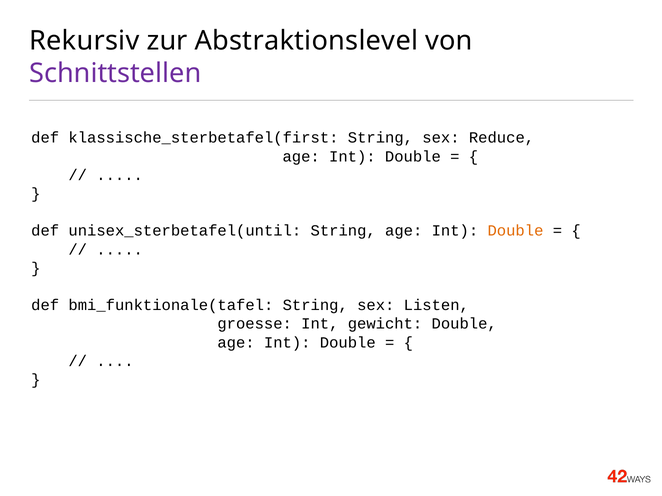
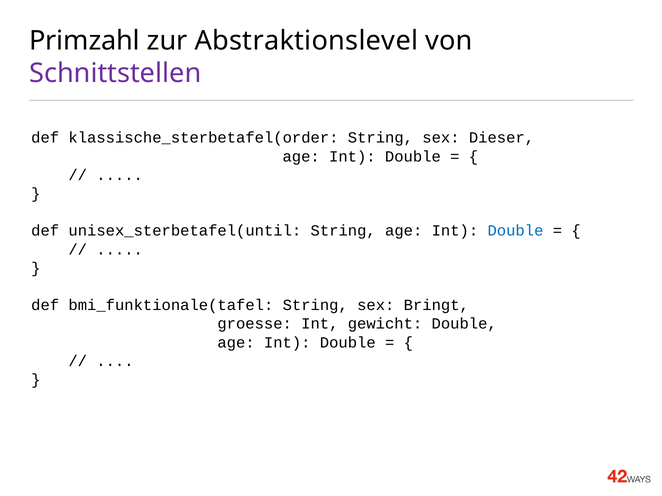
Rekursiv: Rekursiv -> Primzahl
klassische_sterbetafel(first: klassische_sterbetafel(first -> klassische_sterbetafel(order
Reduce: Reduce -> Dieser
Double at (515, 231) colour: orange -> blue
Listen: Listen -> Bringt
